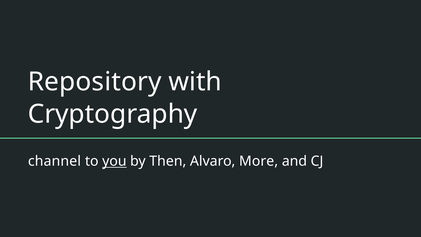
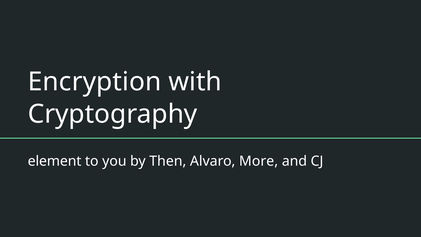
Repository: Repository -> Encryption
channel: channel -> element
you underline: present -> none
